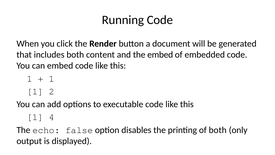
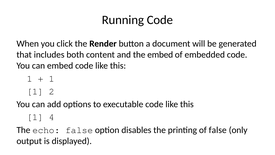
of both: both -> false
